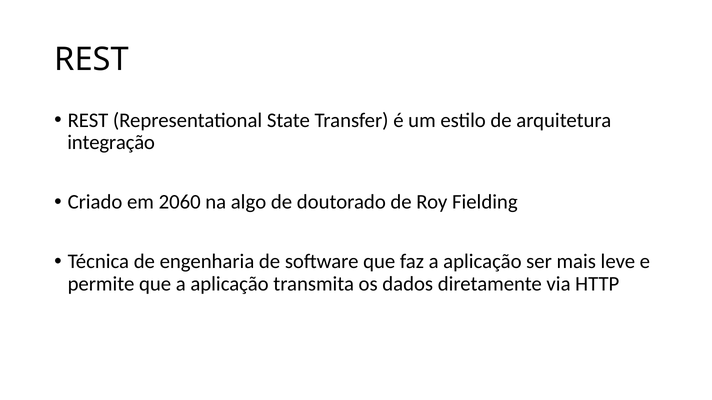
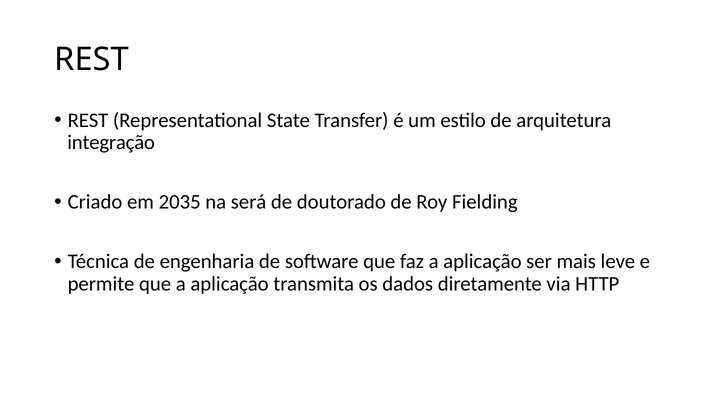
2060: 2060 -> 2035
algo: algo -> será
